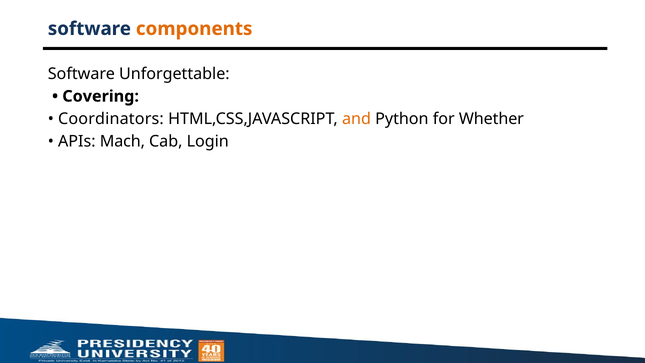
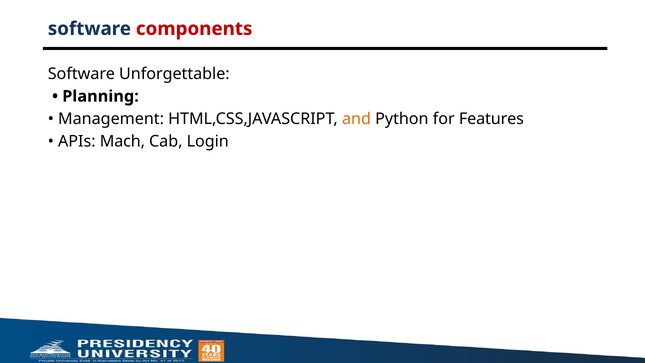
components colour: orange -> red
Covering: Covering -> Planning
Coordinators: Coordinators -> Management
Whether: Whether -> Features
